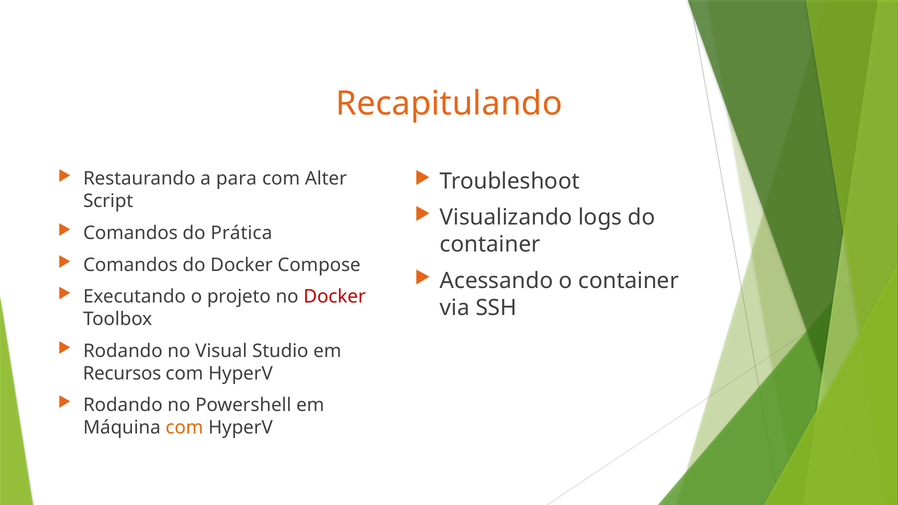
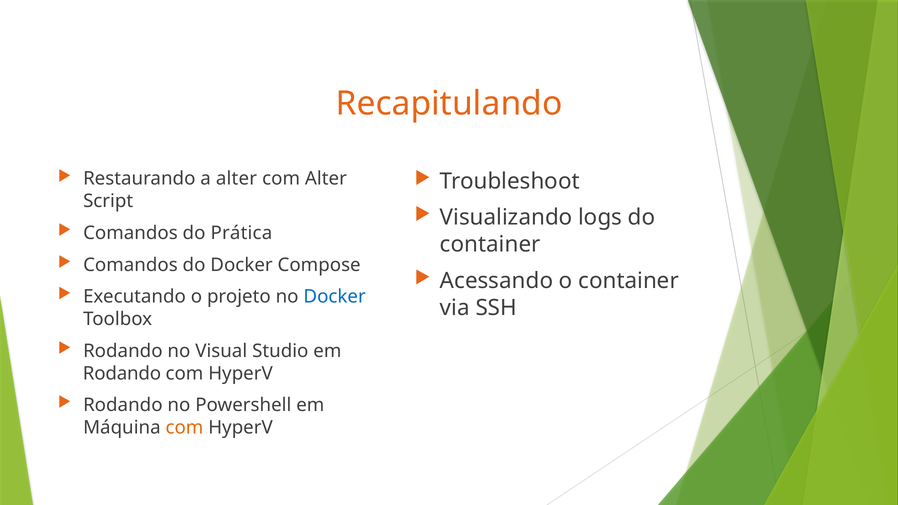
a para: para -> alter
Docker at (335, 297) colour: red -> blue
Recursos at (122, 373): Recursos -> Rodando
